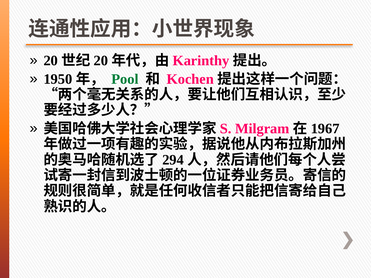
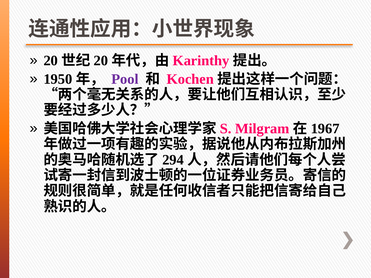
Pool colour: green -> purple
